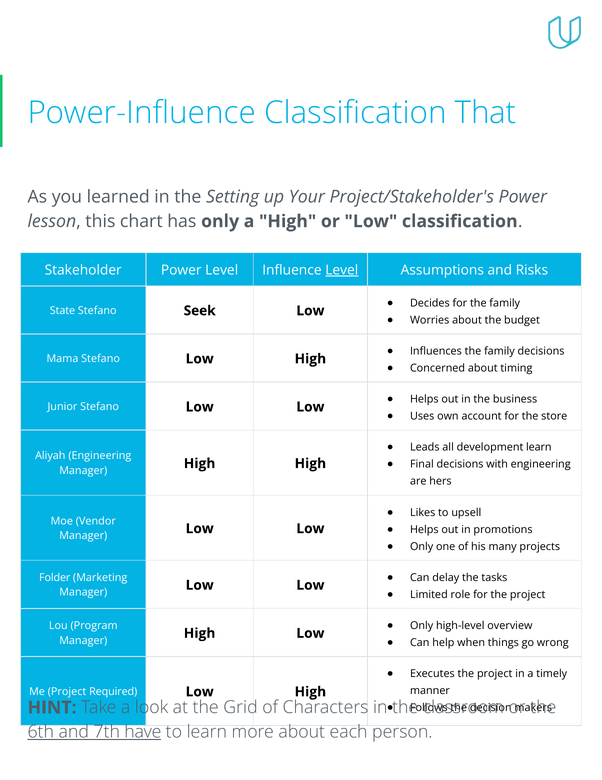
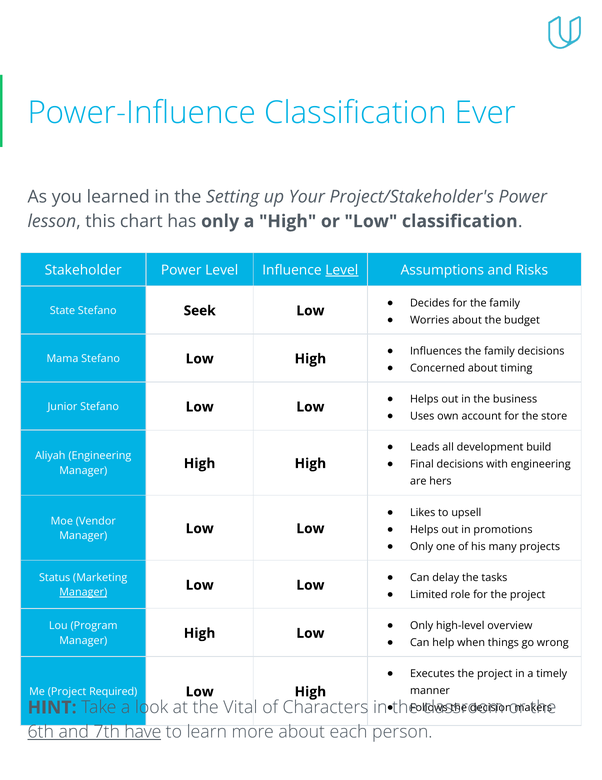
That: That -> Ever
development learn: learn -> build
Folder: Folder -> Status
Manager at (83, 592) underline: none -> present
Grid: Grid -> Vital
